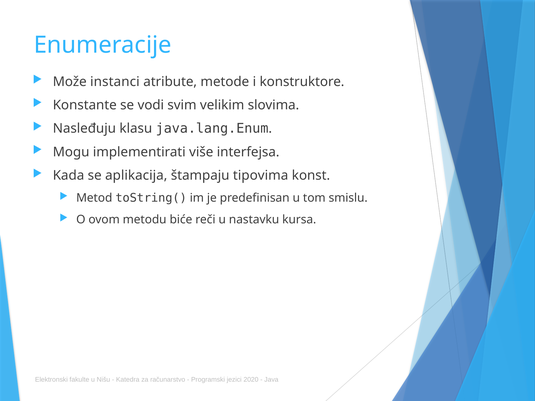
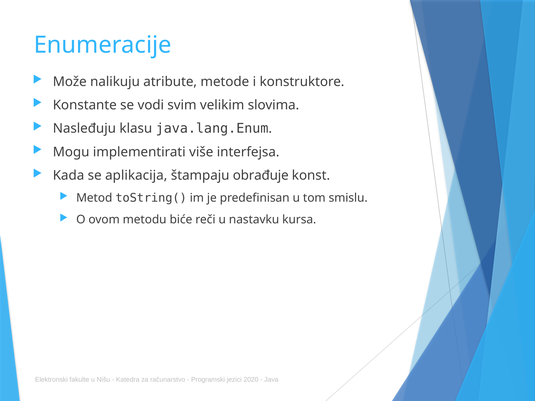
instanci: instanci -> nalikuju
tipovima: tipovima -> obrađuje
